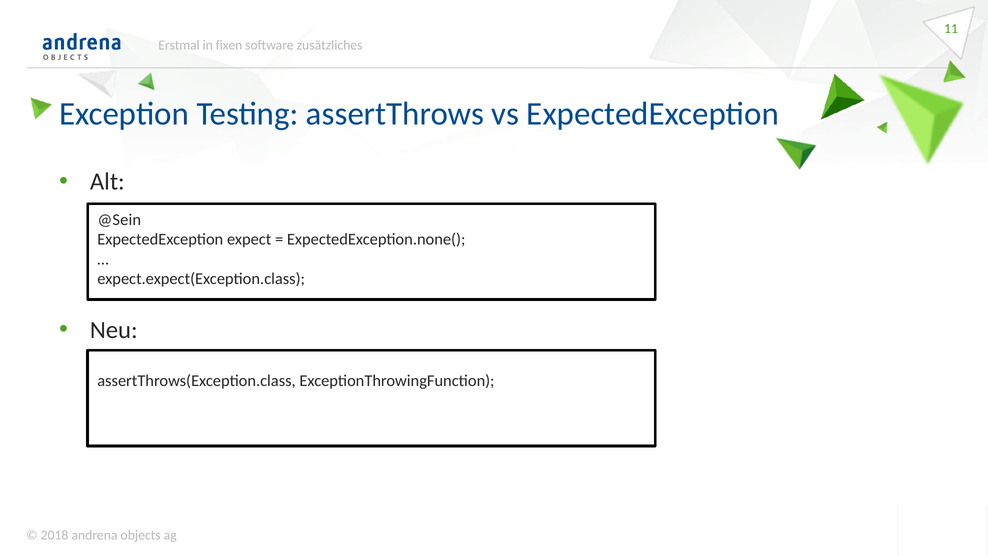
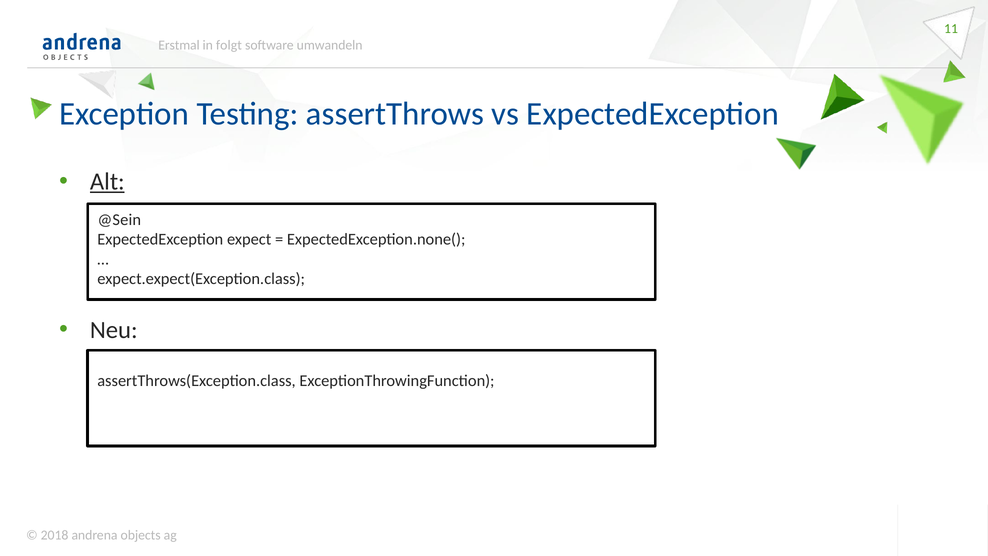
fixen: fixen -> folgt
zusätzliches: zusätzliches -> umwandeln
Alt underline: none -> present
